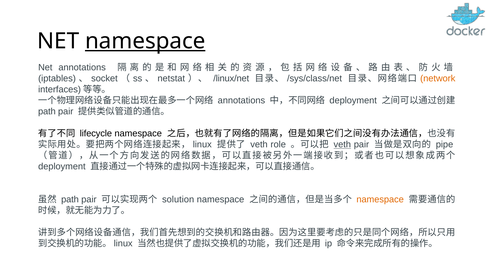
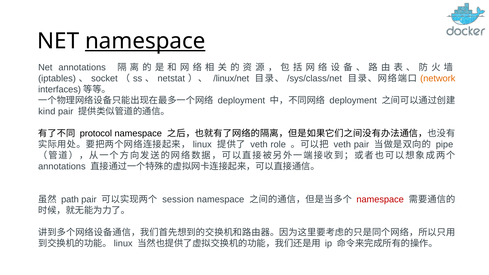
annotations at (241, 101): annotations -> deployment
path at (47, 112): path -> kind
lifecycle: lifecycle -> protocol
veth at (342, 145) underline: present -> none
deployment at (62, 167): deployment -> annotations
solution: solution -> session
namespace at (380, 200) colour: orange -> red
